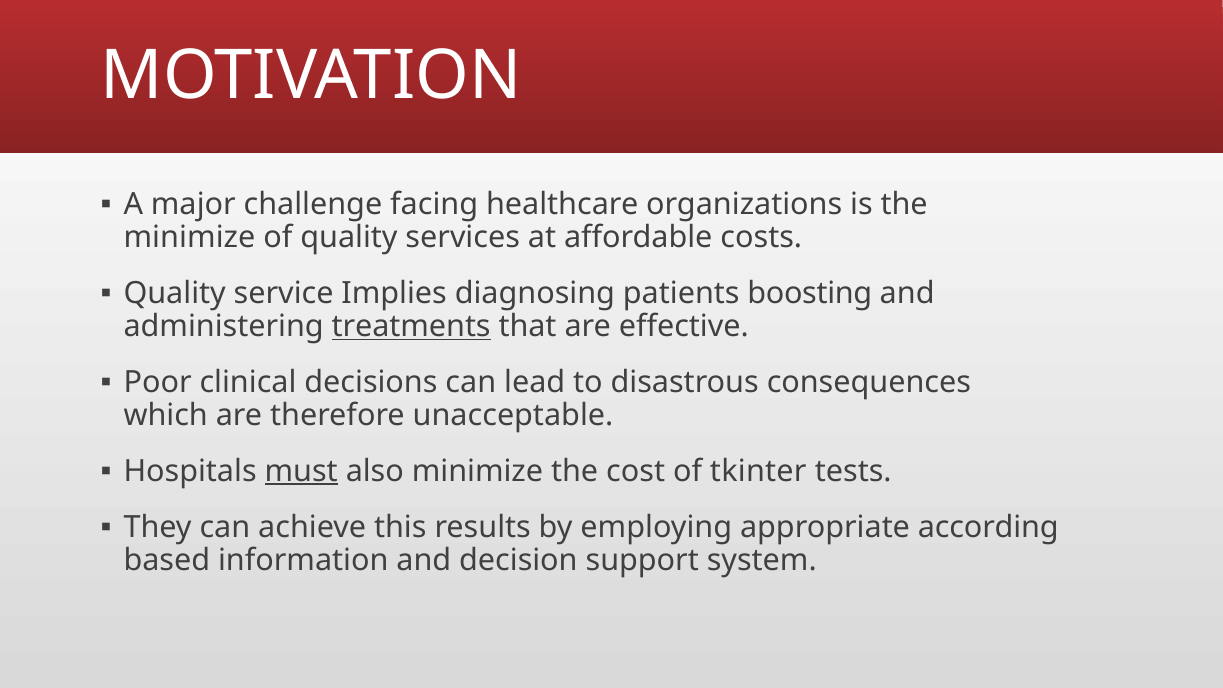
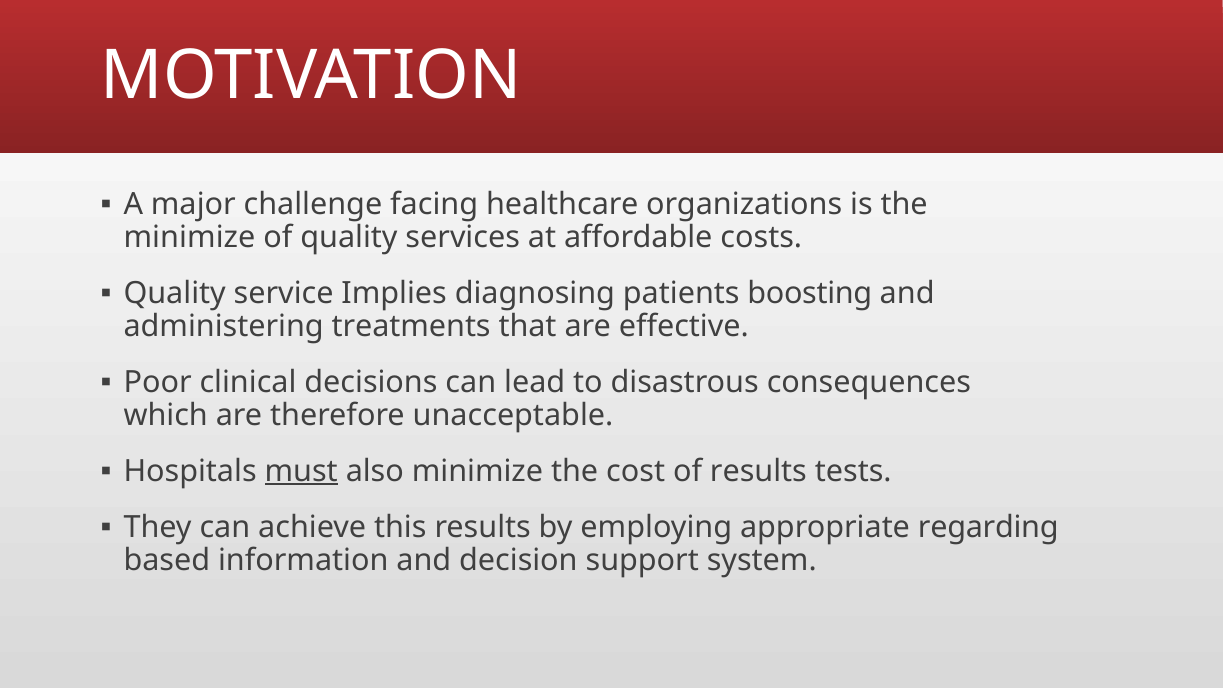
treatments underline: present -> none
of tkinter: tkinter -> results
according: according -> regarding
